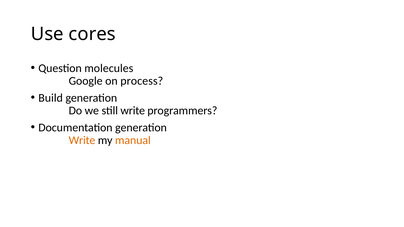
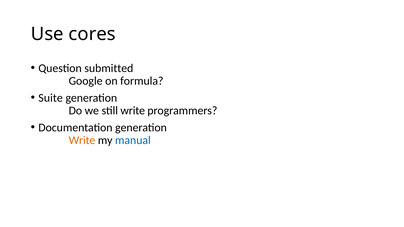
molecules: molecules -> submitted
process: process -> formula
Build: Build -> Suite
manual colour: orange -> blue
